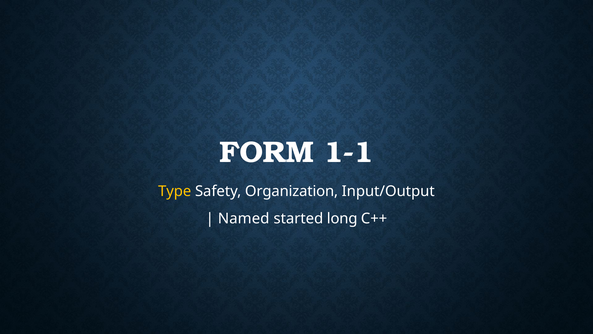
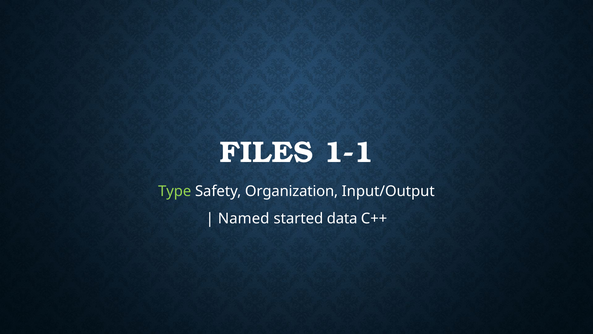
FORM: FORM -> FILES
Type colour: yellow -> light green
long: long -> data
